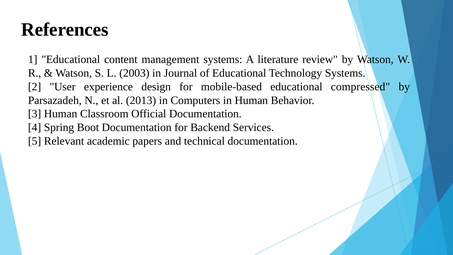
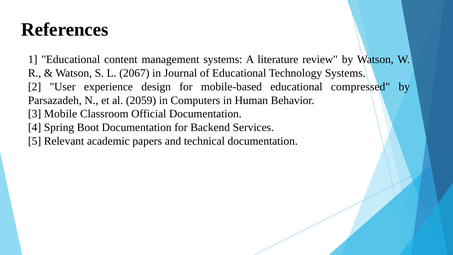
2003: 2003 -> 2067
2013: 2013 -> 2059
3 Human: Human -> Mobile
